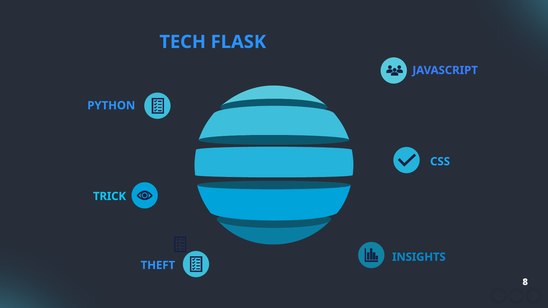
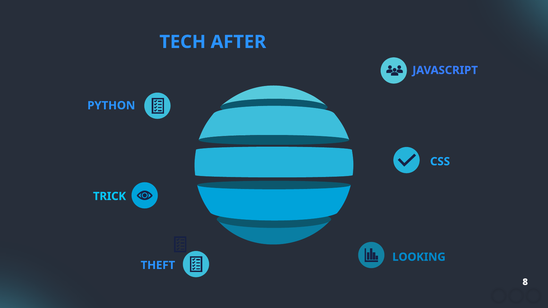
FLASK: FLASK -> AFTER
INSIGHTS: INSIGHTS -> LOOKING
